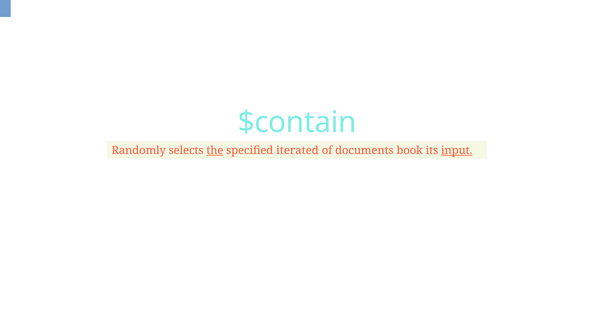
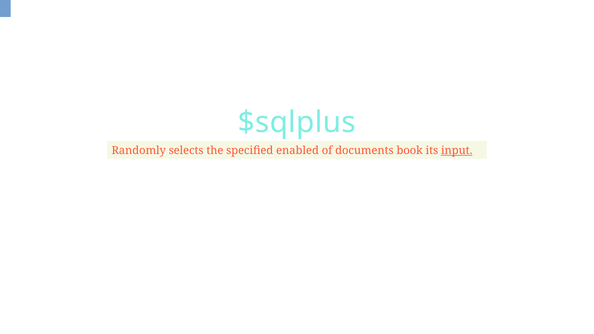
$contain: $contain -> $sqlplus
the underline: present -> none
iterated: iterated -> enabled
